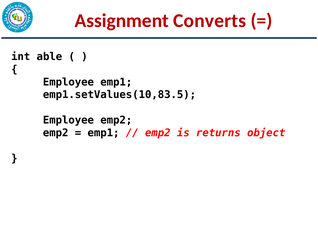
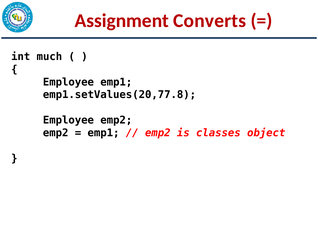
able: able -> much
emp1.setValues(10,83.5: emp1.setValues(10,83.5 -> emp1.setValues(20,77.8
returns: returns -> classes
